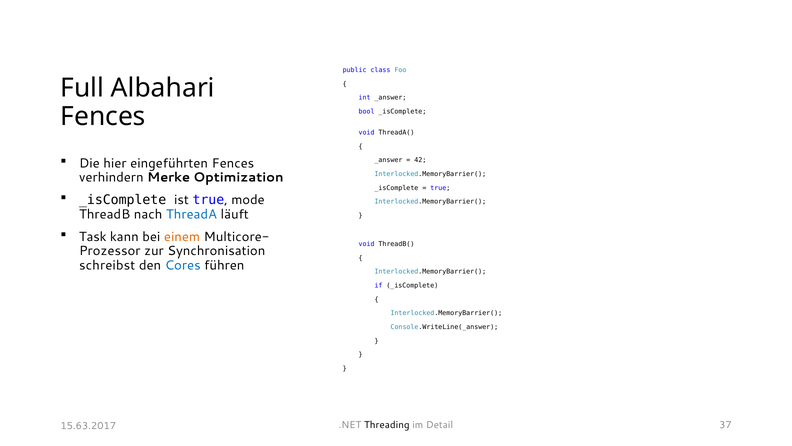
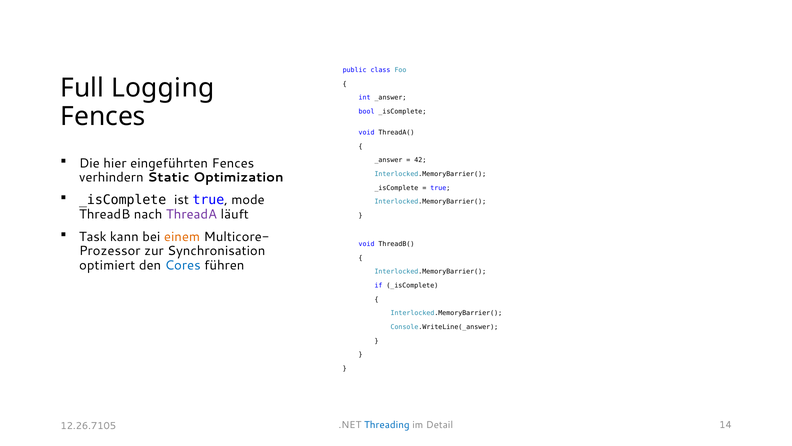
Albahari: Albahari -> Logging
Merke: Merke -> Static
ThreadA colour: blue -> purple
schreibst: schreibst -> optimiert
Threading colour: black -> blue
37: 37 -> 14
15.63.2017: 15.63.2017 -> 12.26.7105
